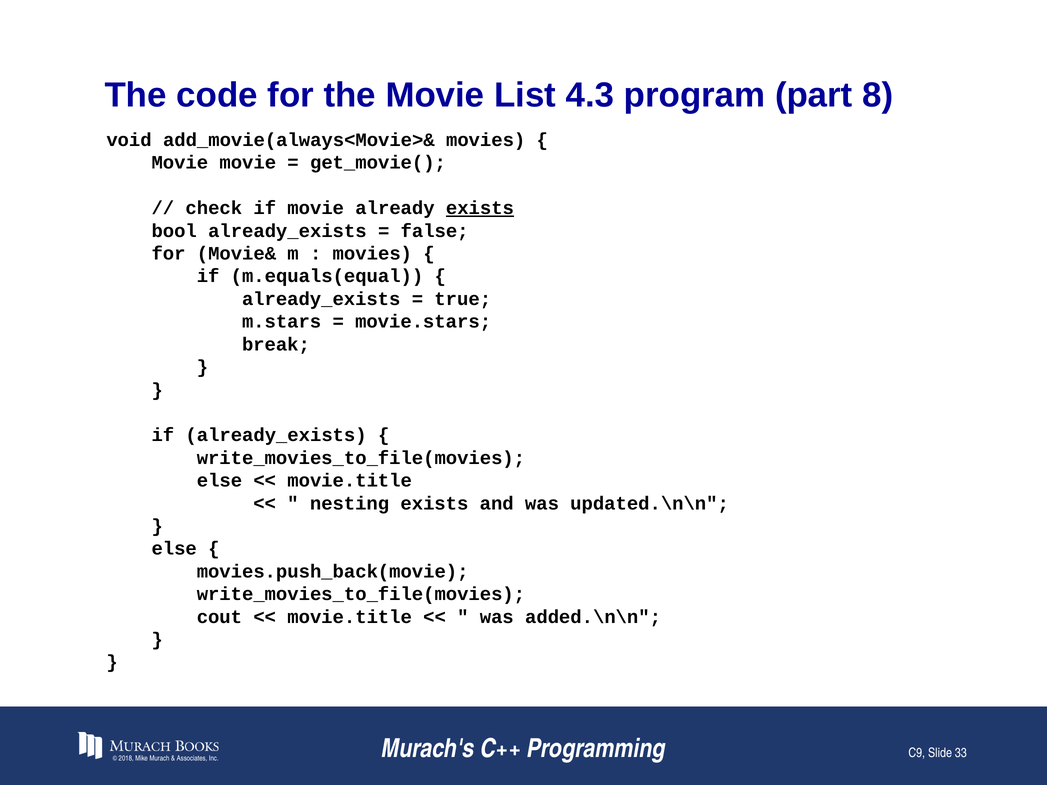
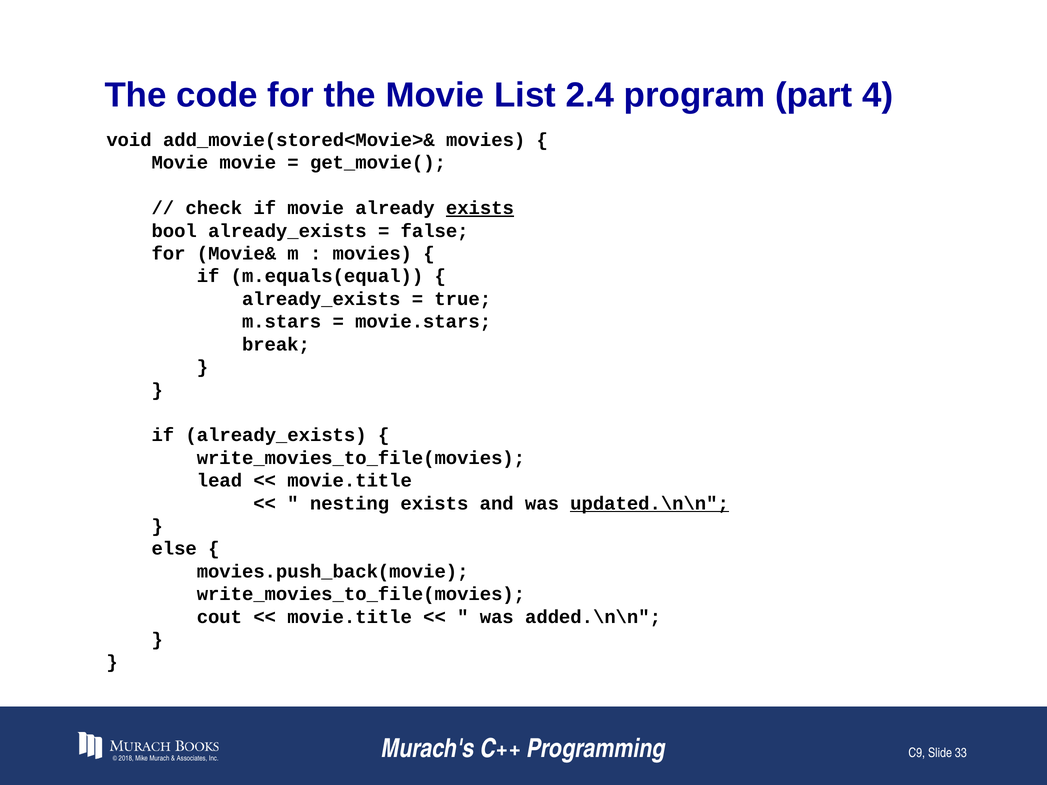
4.3: 4.3 -> 2.4
8: 8 -> 4
add_movie(always<Movie>&: add_movie(always<Movie>& -> add_movie(stored<Movie>&
else at (219, 481): else -> lead
updated.\n\n underline: none -> present
